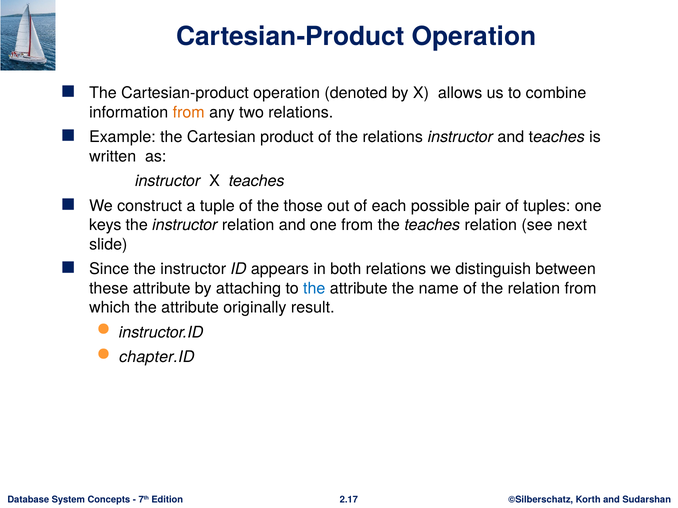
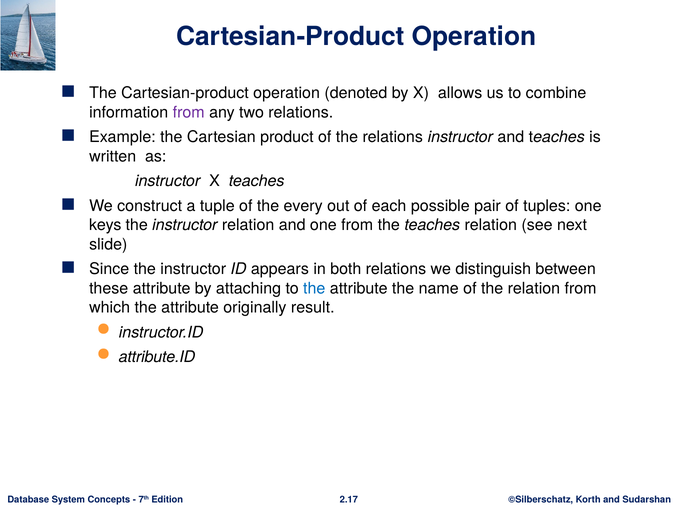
from at (189, 112) colour: orange -> purple
those: those -> every
chapter.ID: chapter.ID -> attribute.ID
